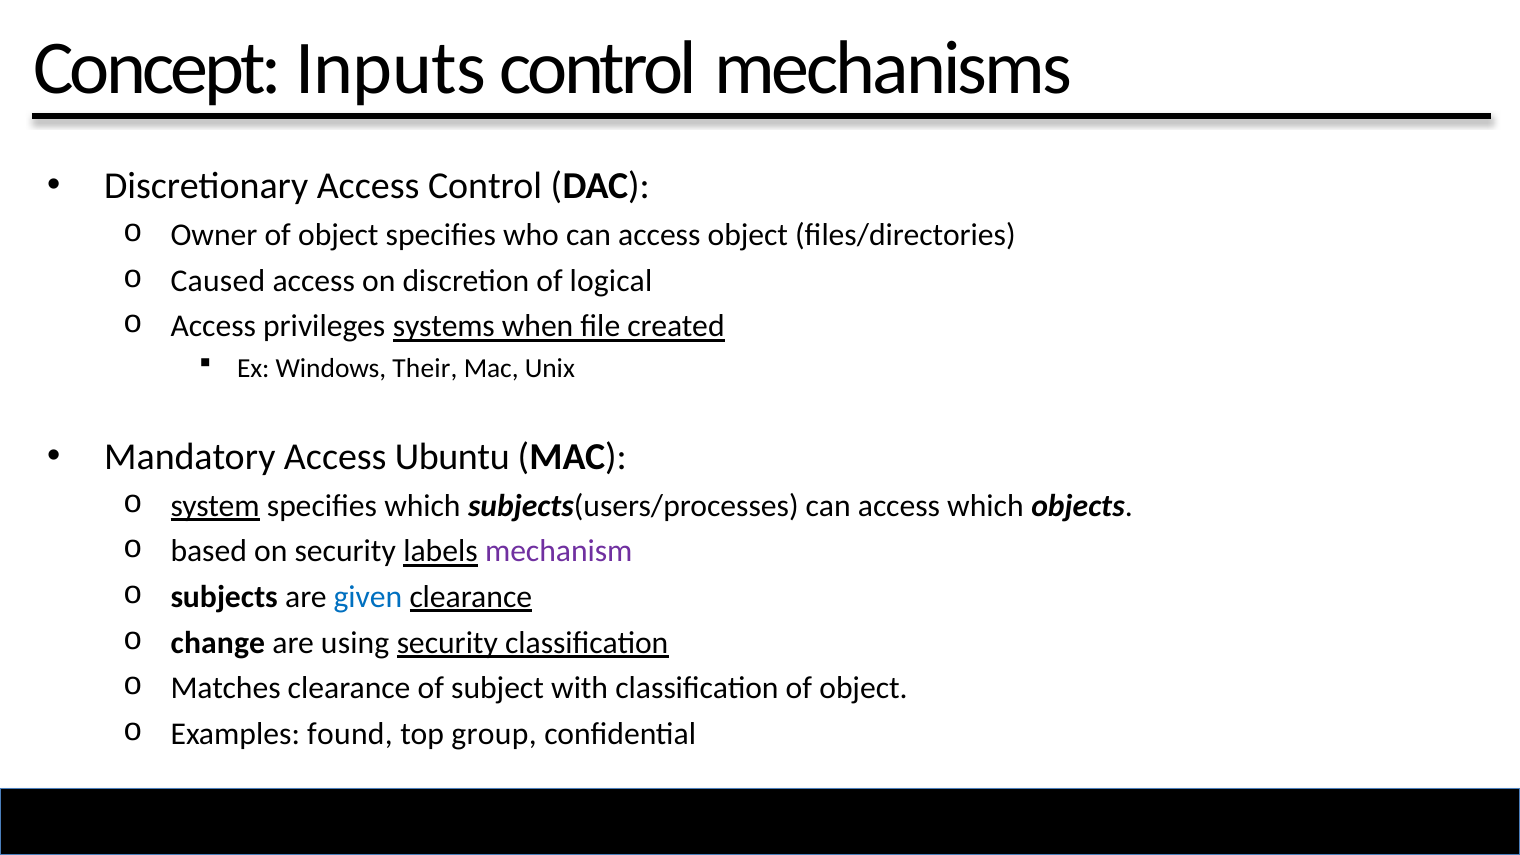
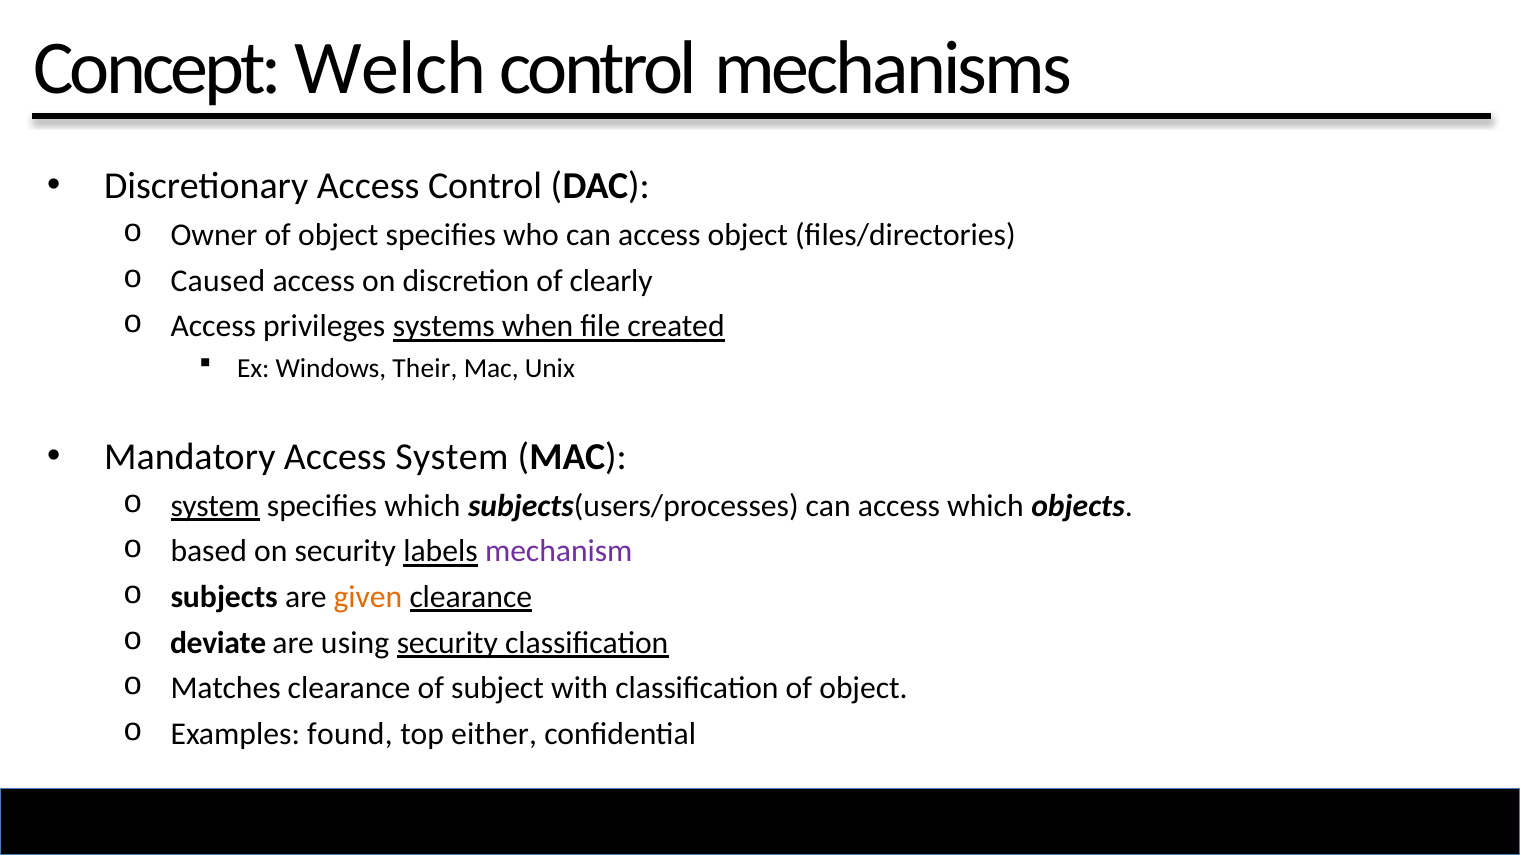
Inputs: Inputs -> Welch
logical: logical -> clearly
Access Ubuntu: Ubuntu -> System
given colour: blue -> orange
change: change -> deviate
group: group -> either
